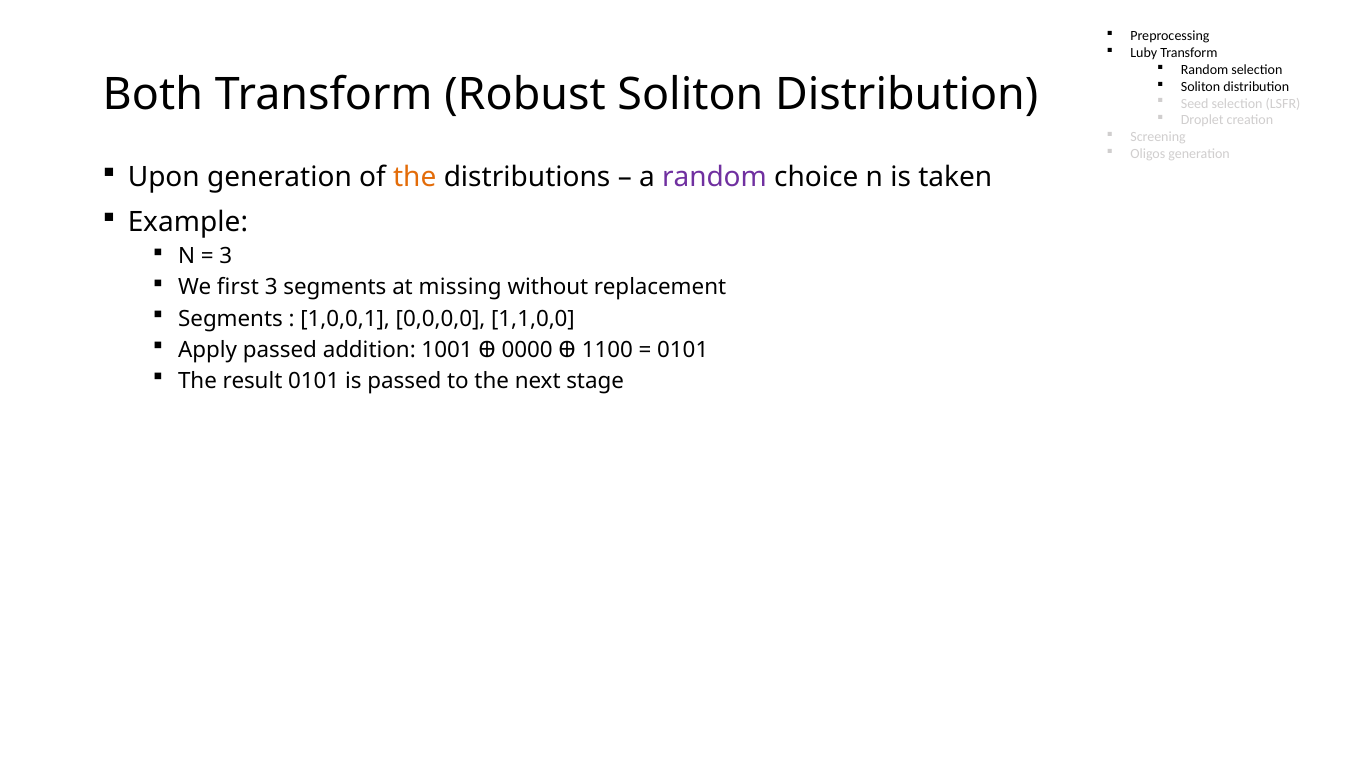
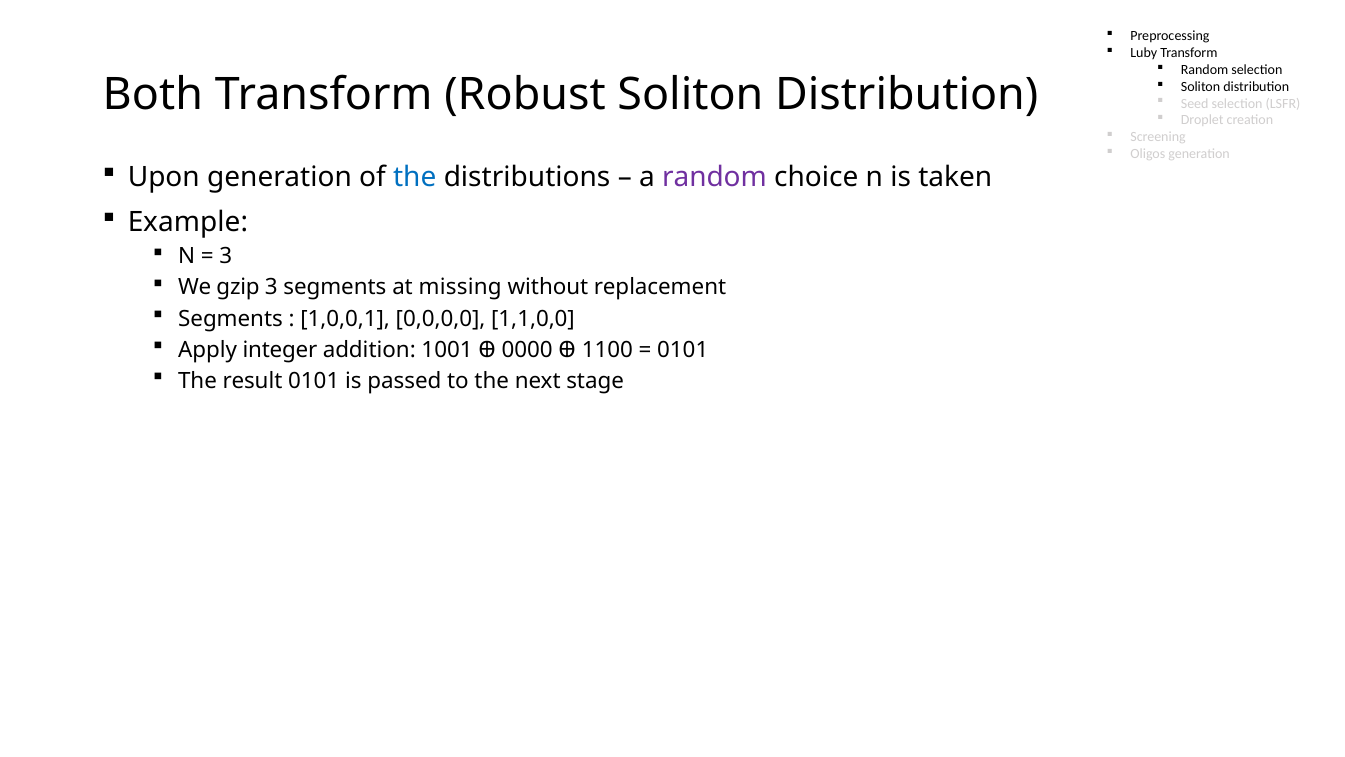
the at (415, 178) colour: orange -> blue
first: first -> gzip
Apply passed: passed -> integer
